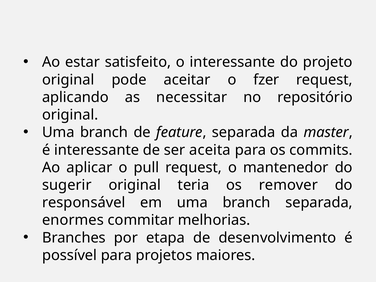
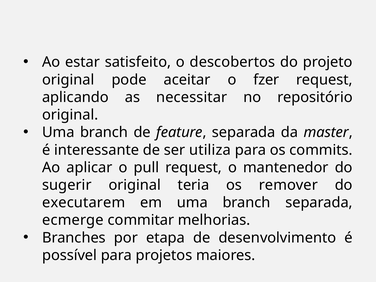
o interessante: interessante -> descobertos
aceita: aceita -> utiliza
responsável: responsável -> executarem
enormes: enormes -> ecmerge
